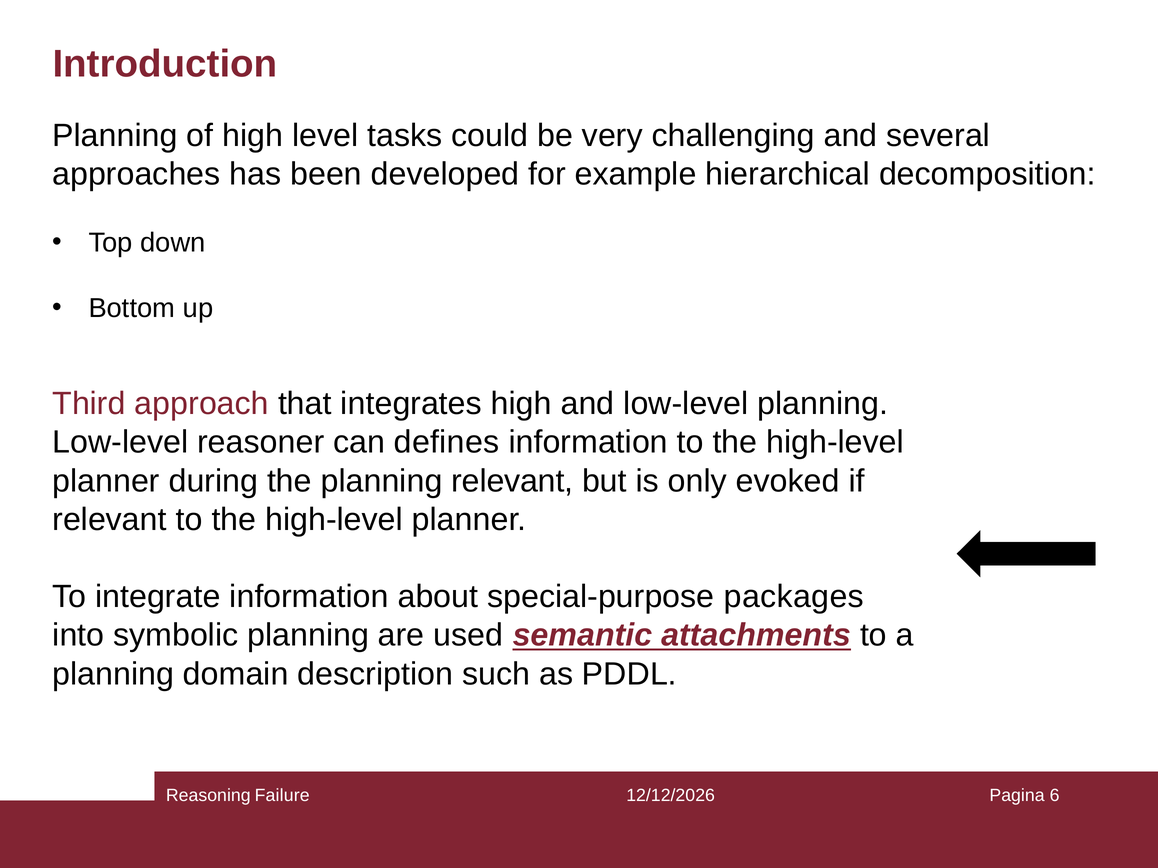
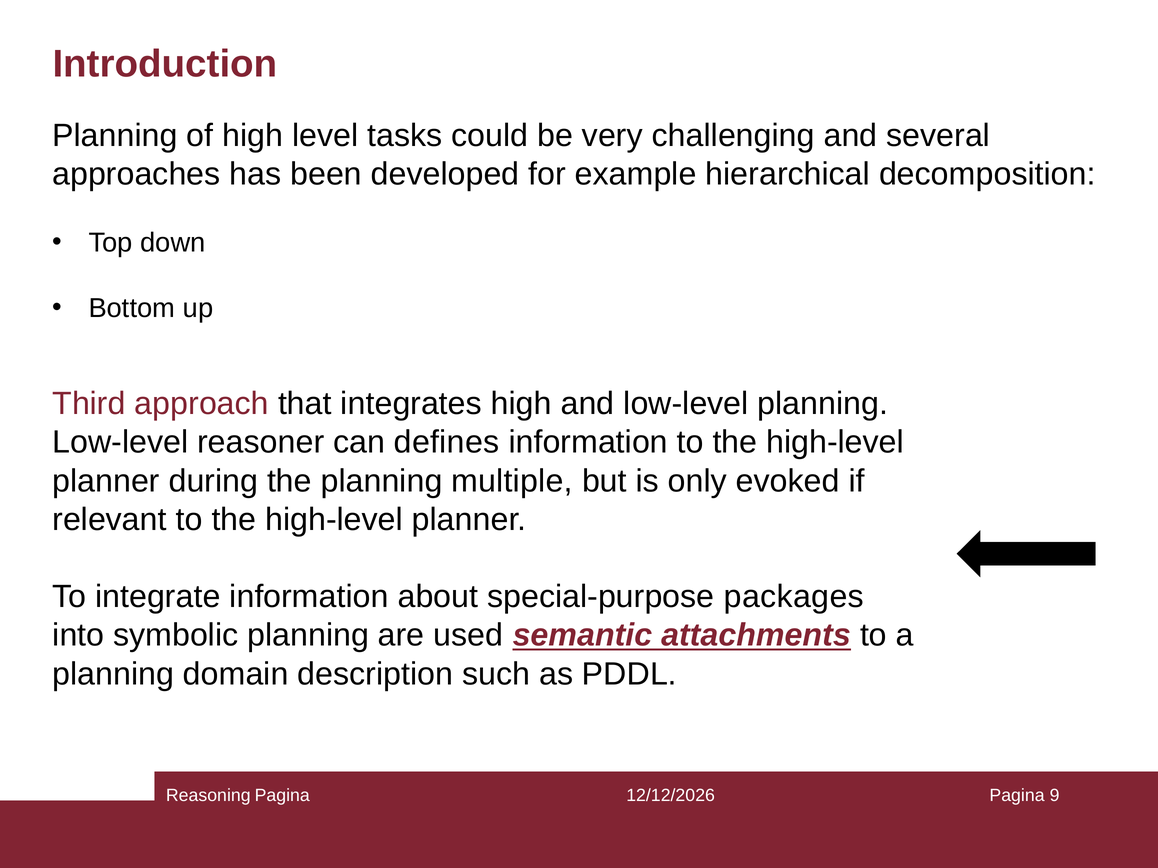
planning relevant: relevant -> multiple
Reasoning Failure: Failure -> Pagina
6: 6 -> 9
